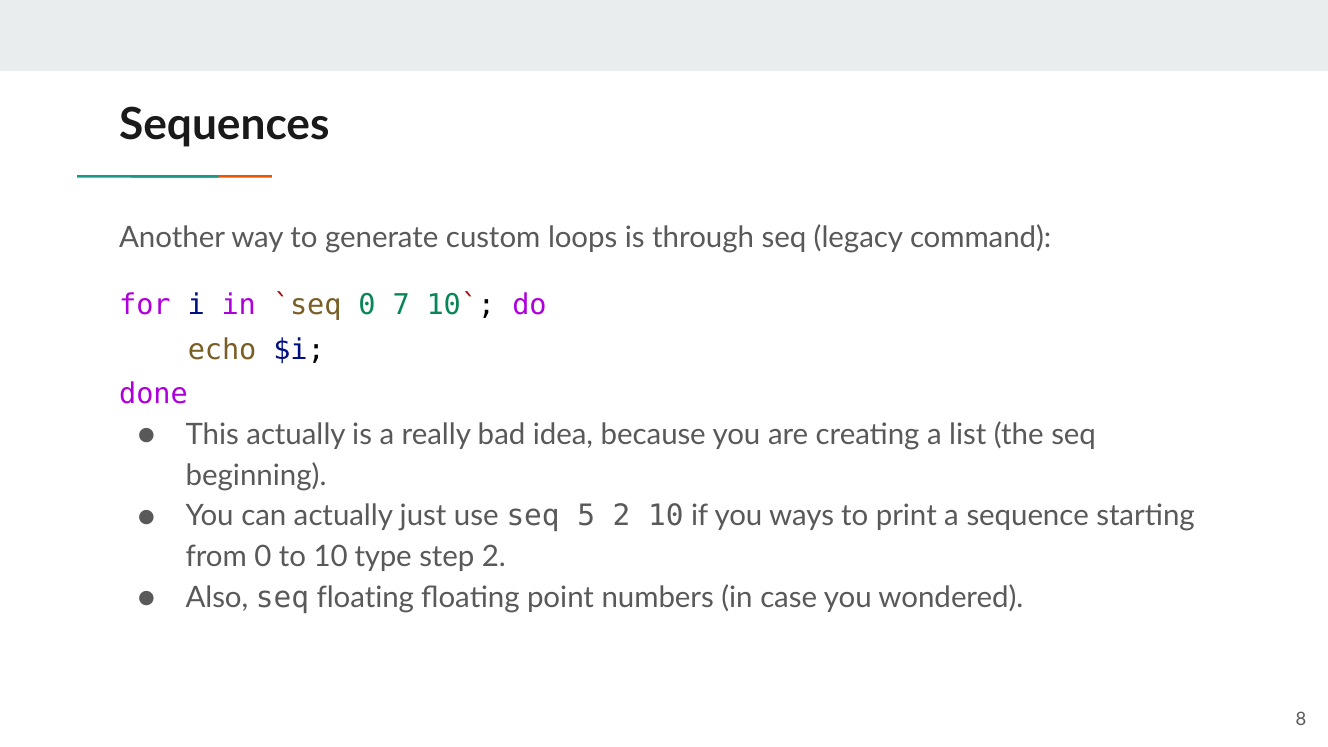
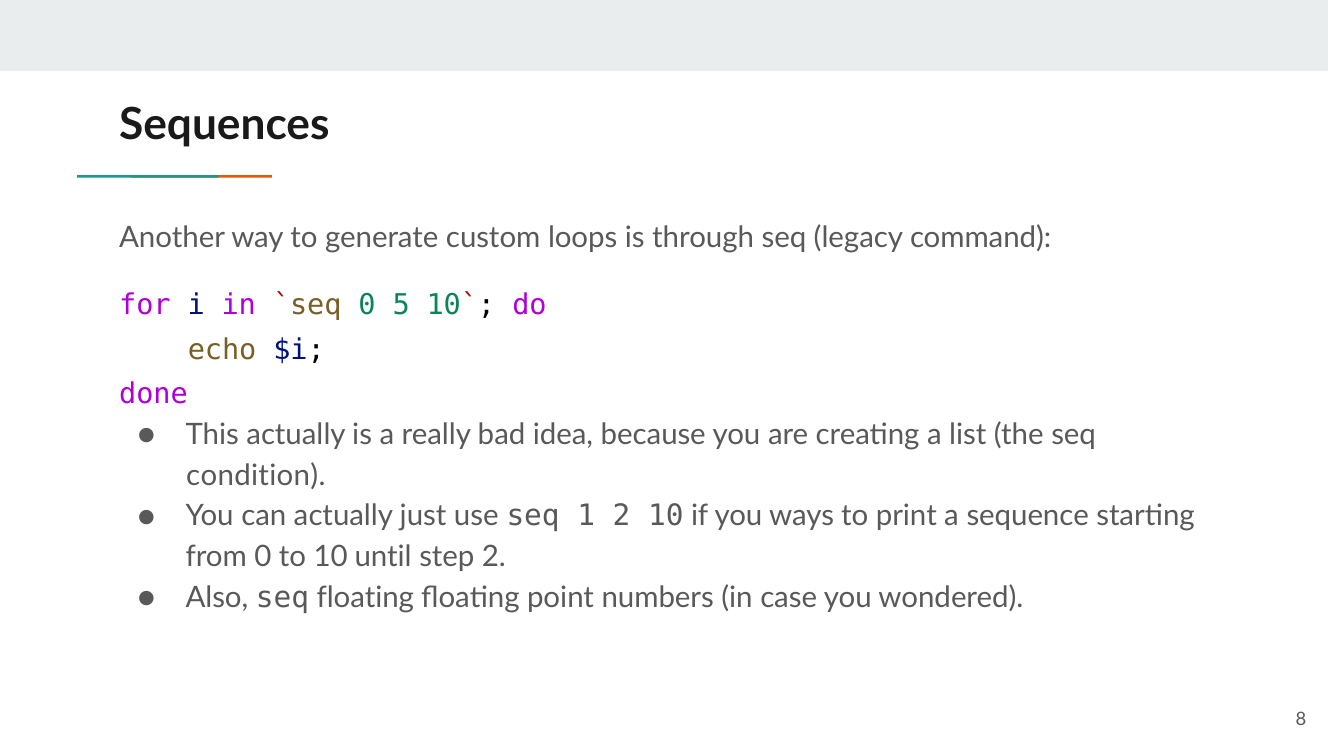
7: 7 -> 5
beginning: beginning -> condition
5: 5 -> 1
type: type -> until
